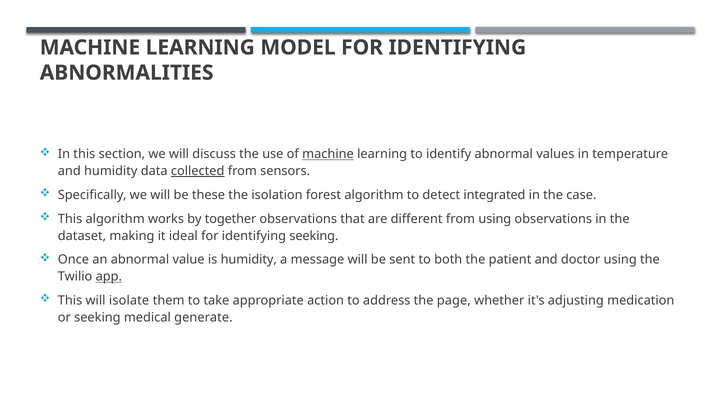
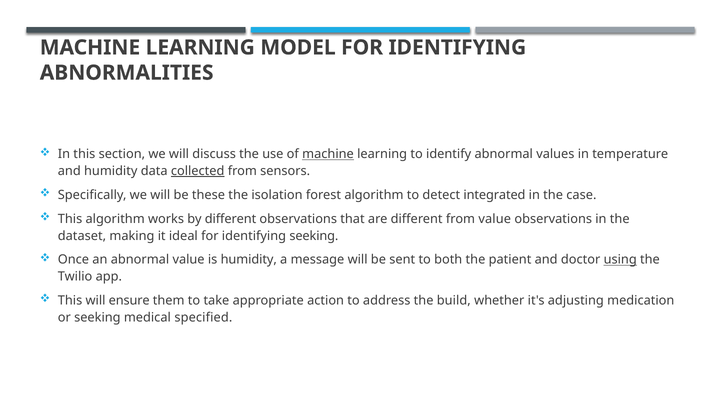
by together: together -> different
from using: using -> value
using at (620, 259) underline: none -> present
app underline: present -> none
isolate: isolate -> ensure
page: page -> build
generate: generate -> specified
